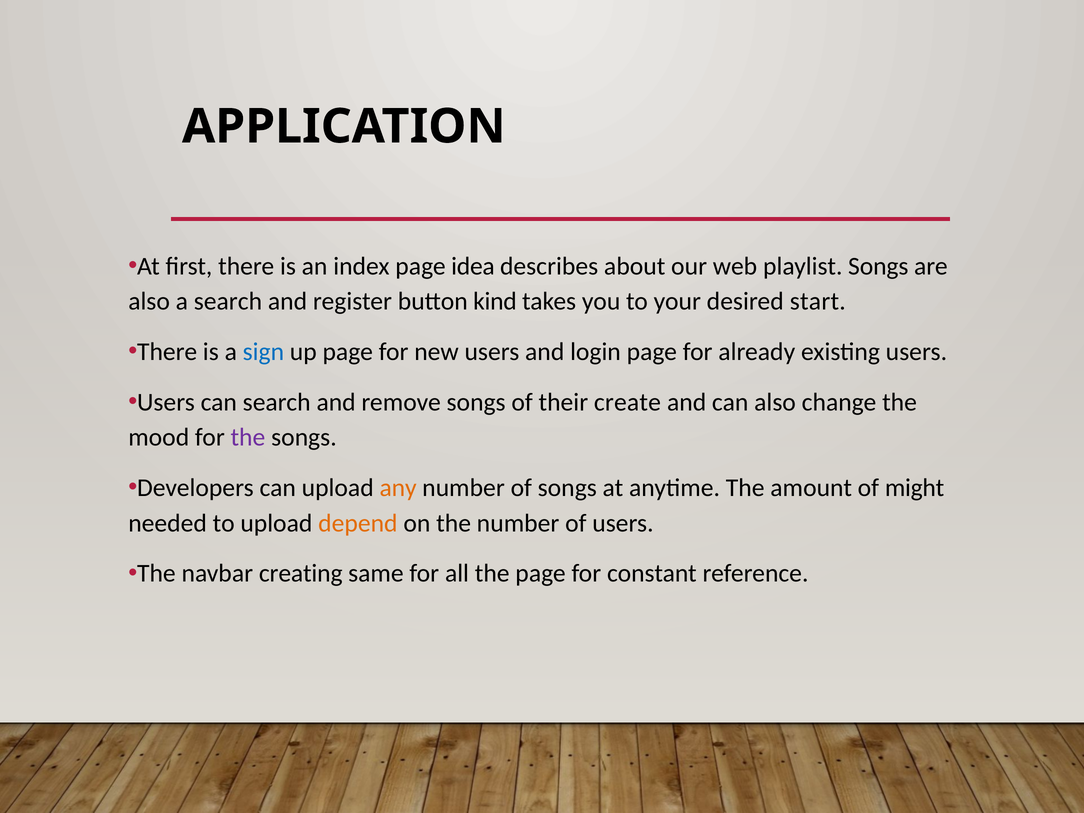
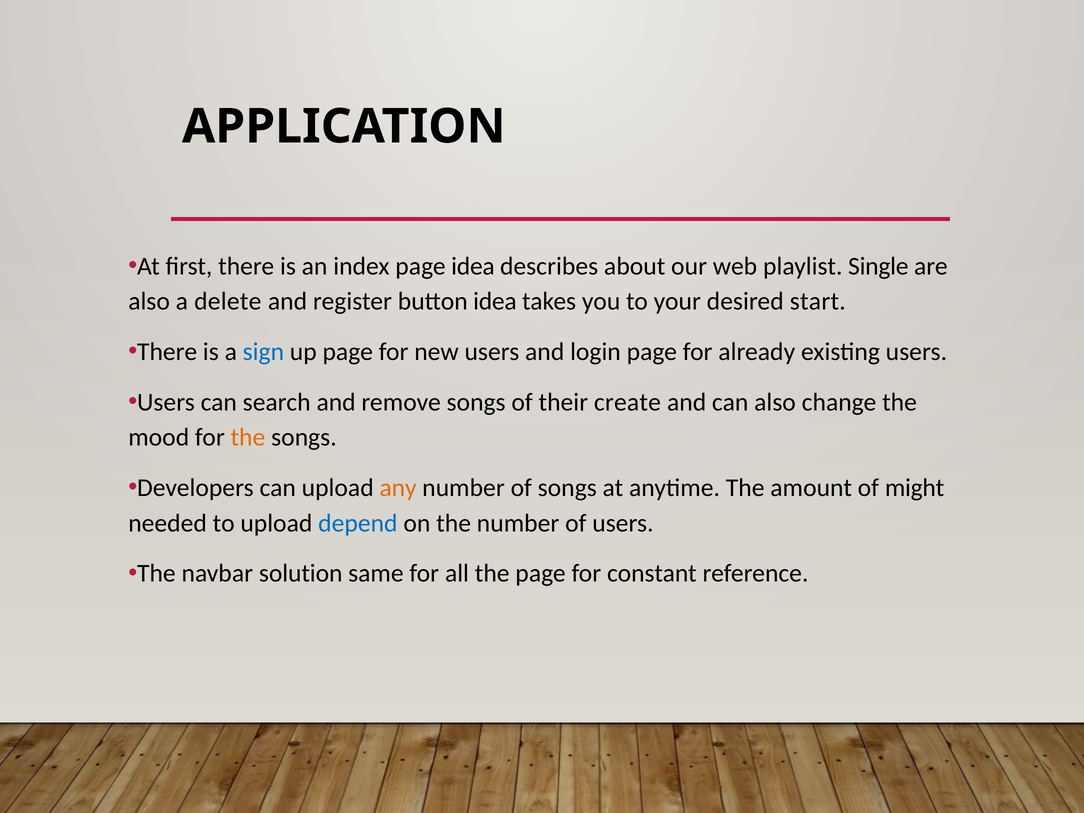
playlist Songs: Songs -> Single
a search: search -> delete
button kind: kind -> idea
the at (248, 437) colour: purple -> orange
depend colour: orange -> blue
creating: creating -> solution
